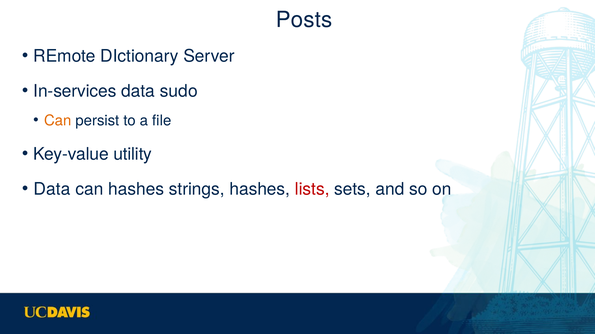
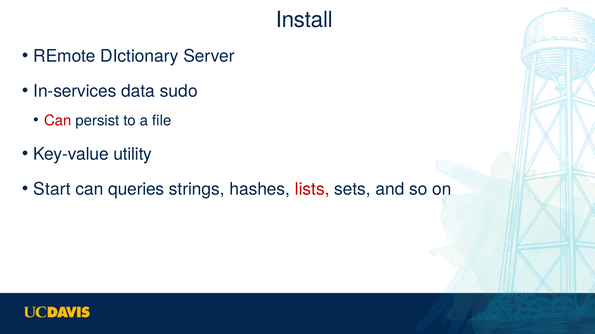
Posts: Posts -> Install
Can at (58, 121) colour: orange -> red
Data at (52, 189): Data -> Start
can hashes: hashes -> queries
